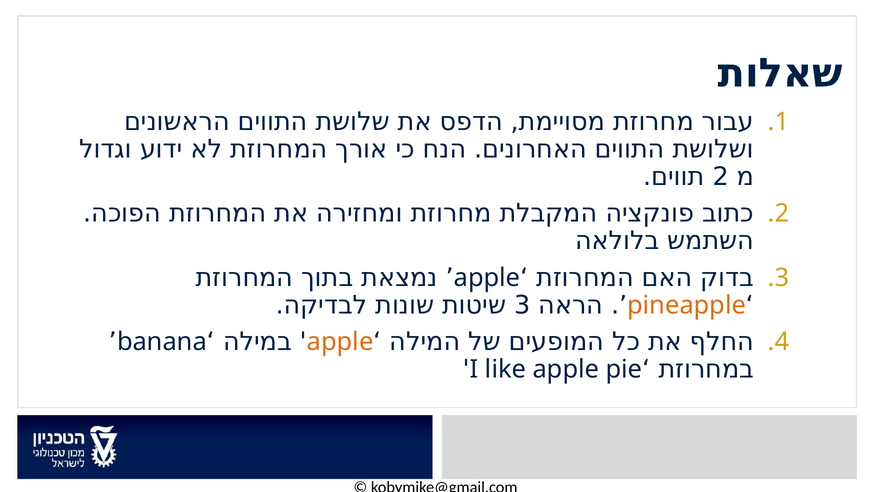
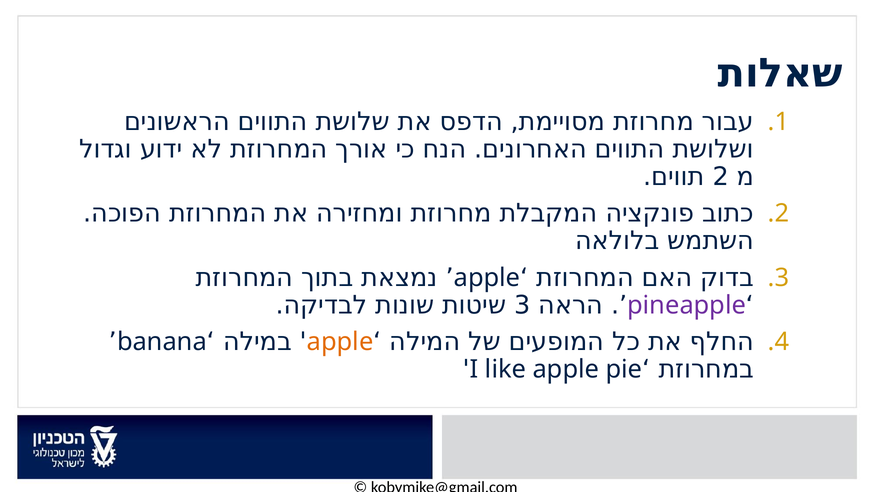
pineapple colour: orange -> purple
